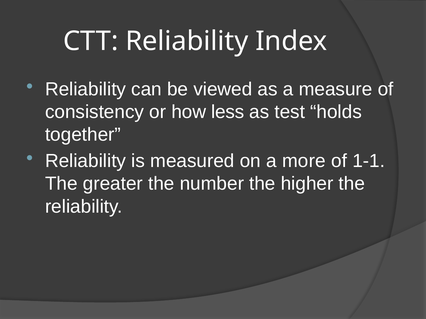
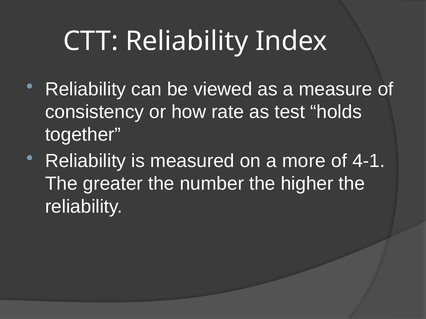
less: less -> rate
1-1: 1-1 -> 4-1
